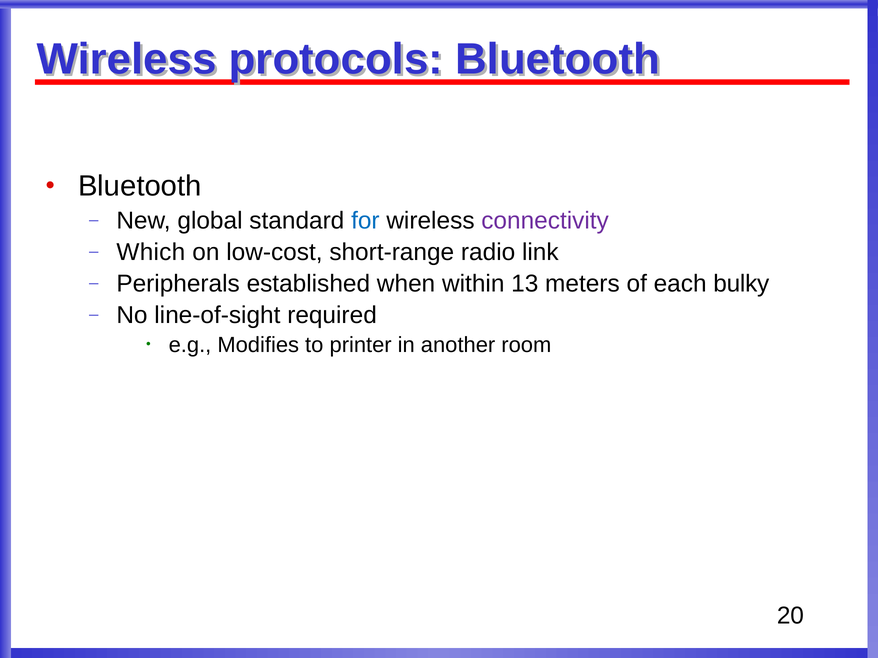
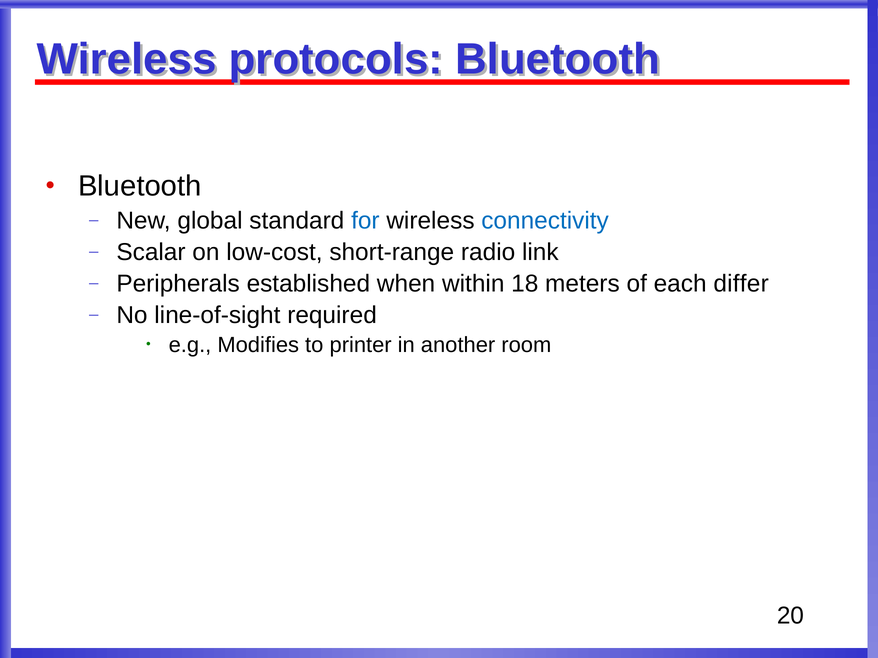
connectivity colour: purple -> blue
Which: Which -> Scalar
13: 13 -> 18
bulky: bulky -> differ
